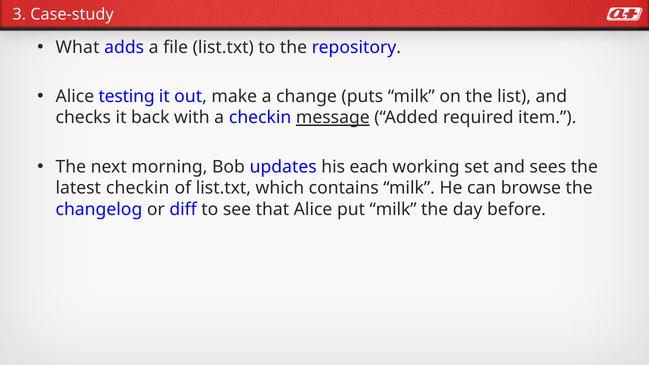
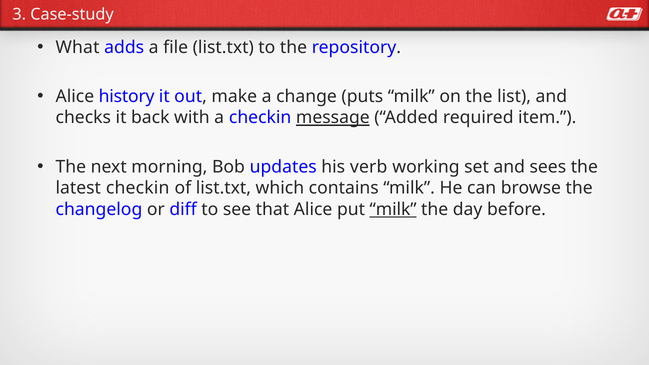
testing: testing -> history
each: each -> verb
milk at (393, 209) underline: none -> present
